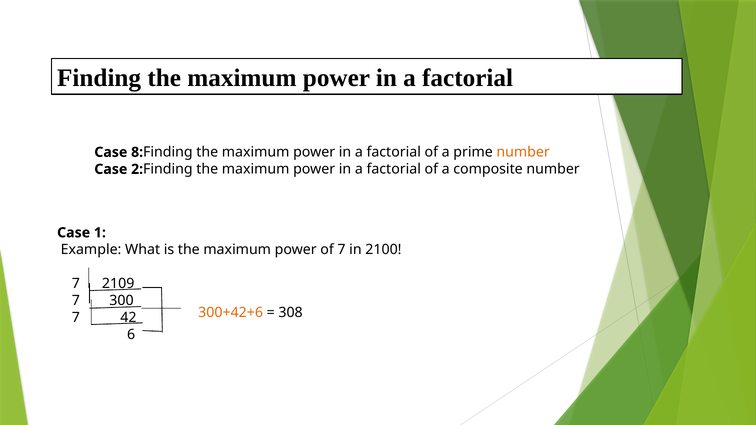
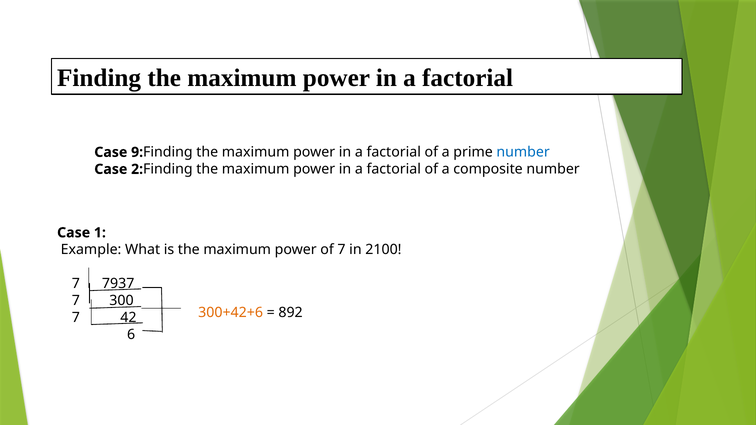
8: 8 -> 9
number at (523, 152) colour: orange -> blue
2109: 2109 -> 7937
308: 308 -> 892
